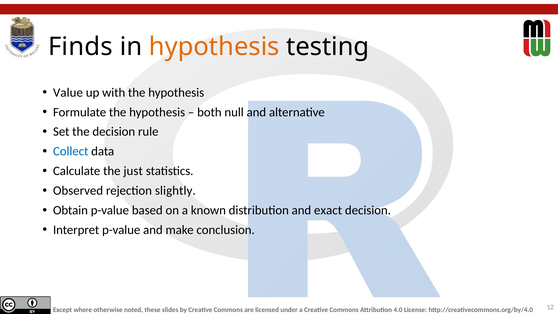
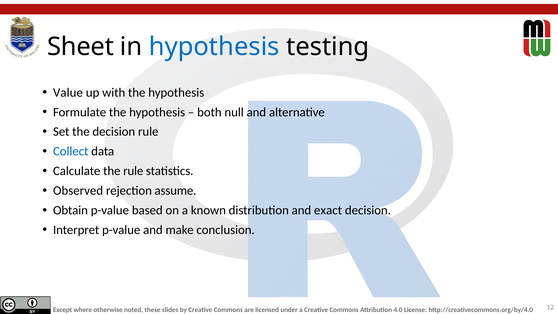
Finds: Finds -> Sheet
hypothesis at (214, 47) colour: orange -> blue
the just: just -> rule
slightly: slightly -> assume
